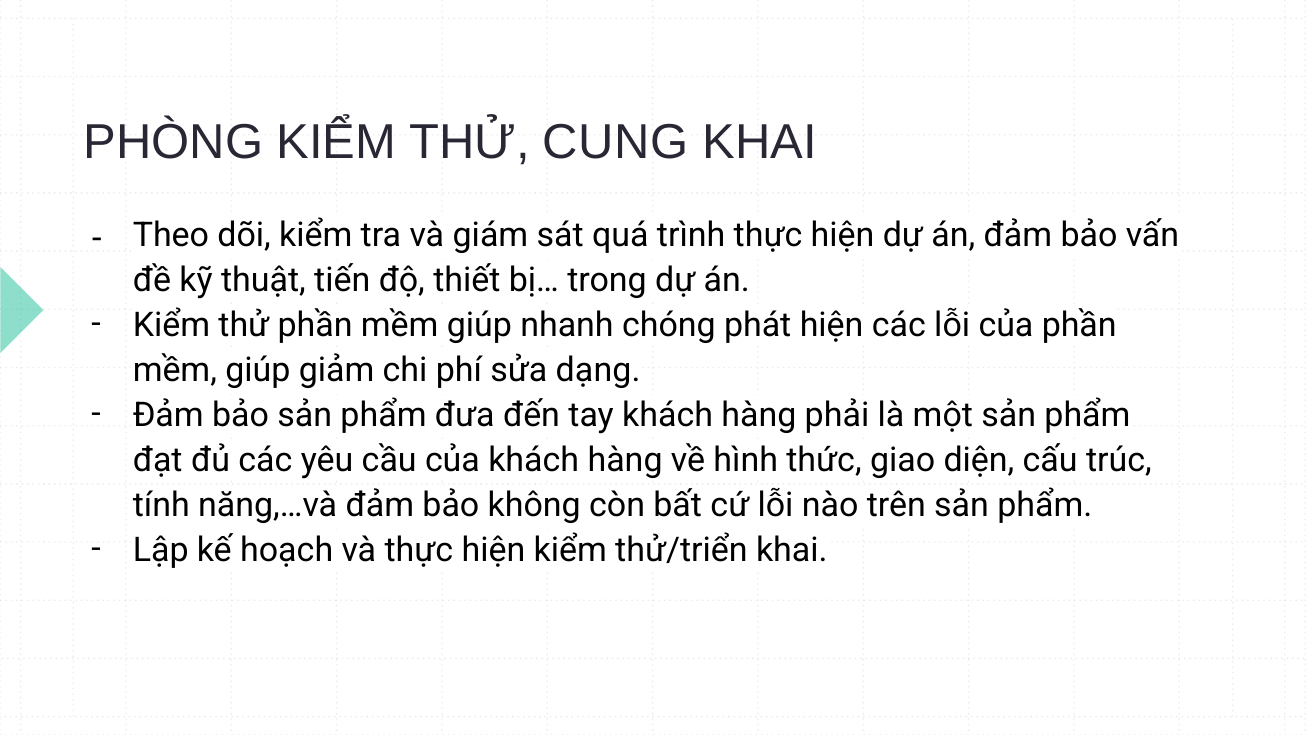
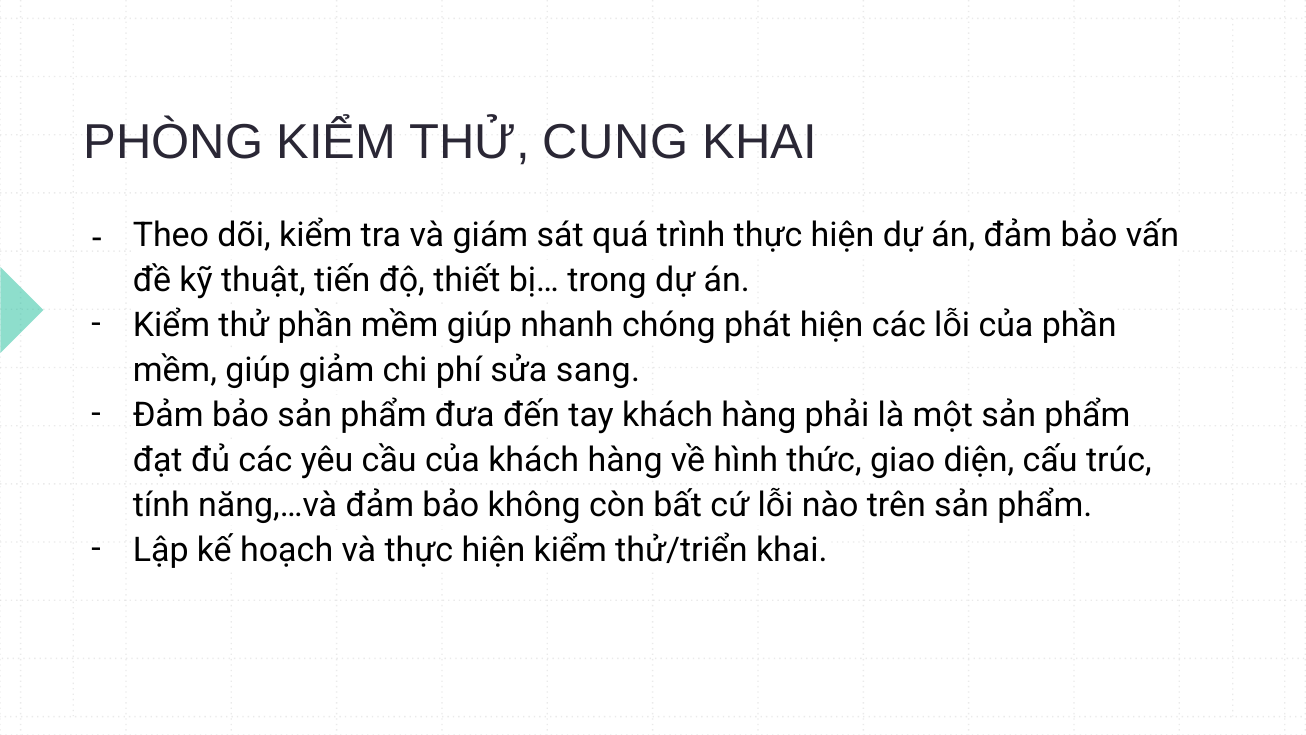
dạng: dạng -> sang
